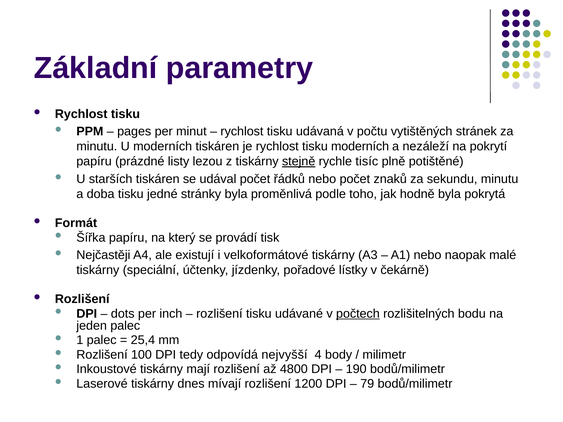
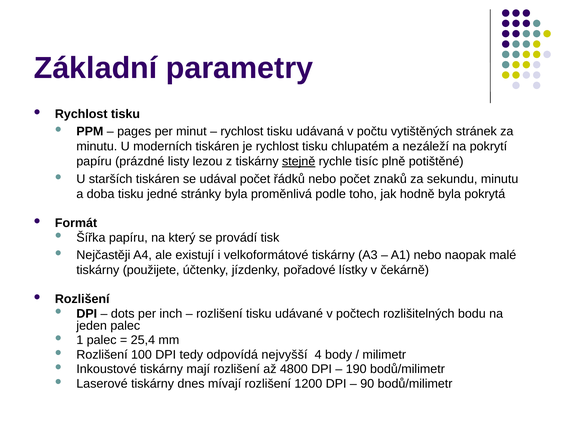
tisku moderních: moderních -> chlupatém
speciální: speciální -> použijete
počtech underline: present -> none
79: 79 -> 90
